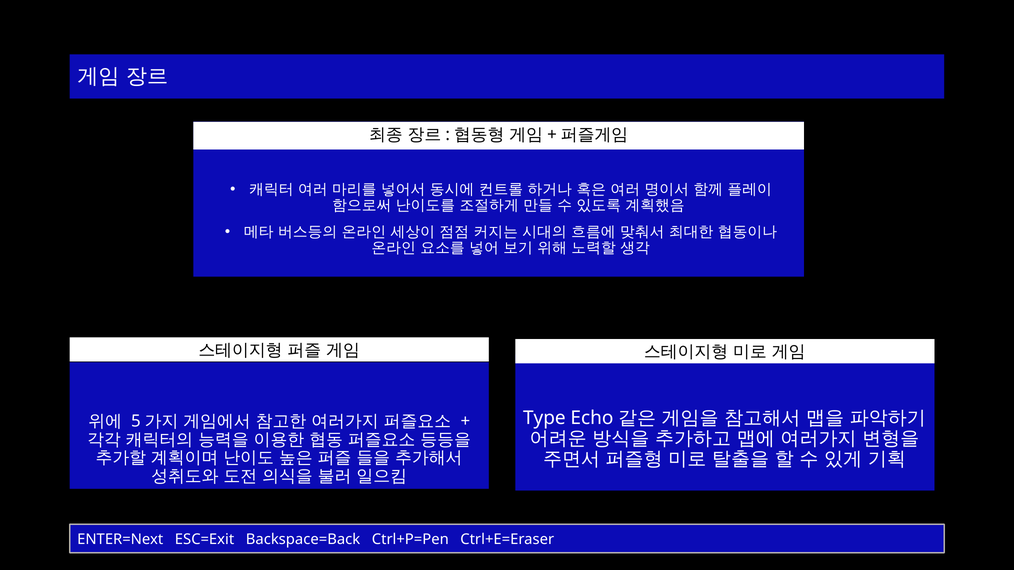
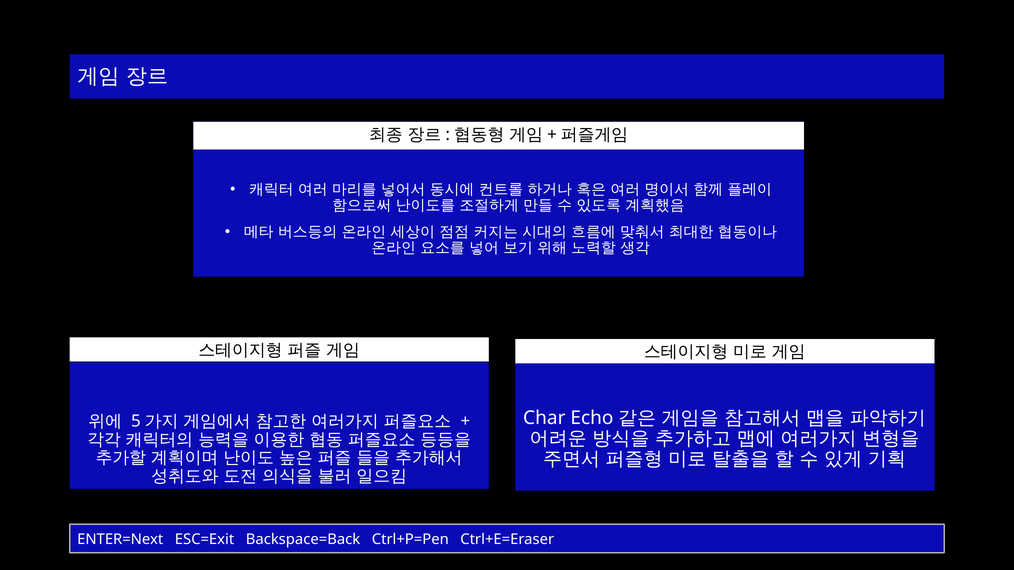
Type: Type -> Char
